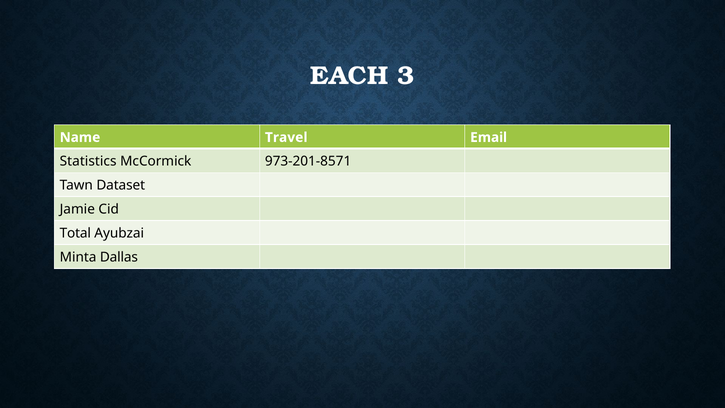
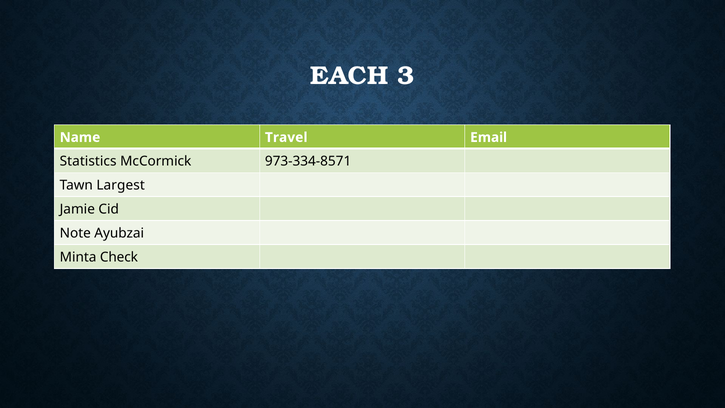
973-201-8571: 973-201-8571 -> 973-334-8571
Dataset: Dataset -> Largest
Total: Total -> Note
Dallas: Dallas -> Check
